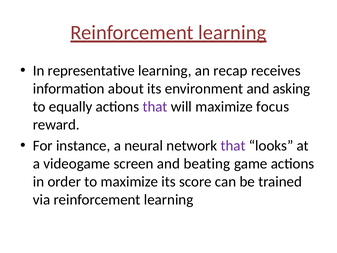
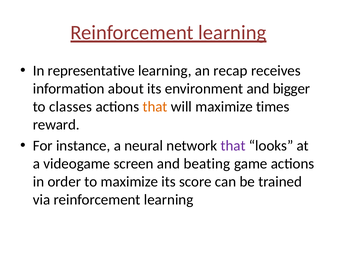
asking: asking -> bigger
equally: equally -> classes
that at (155, 107) colour: purple -> orange
focus: focus -> times
